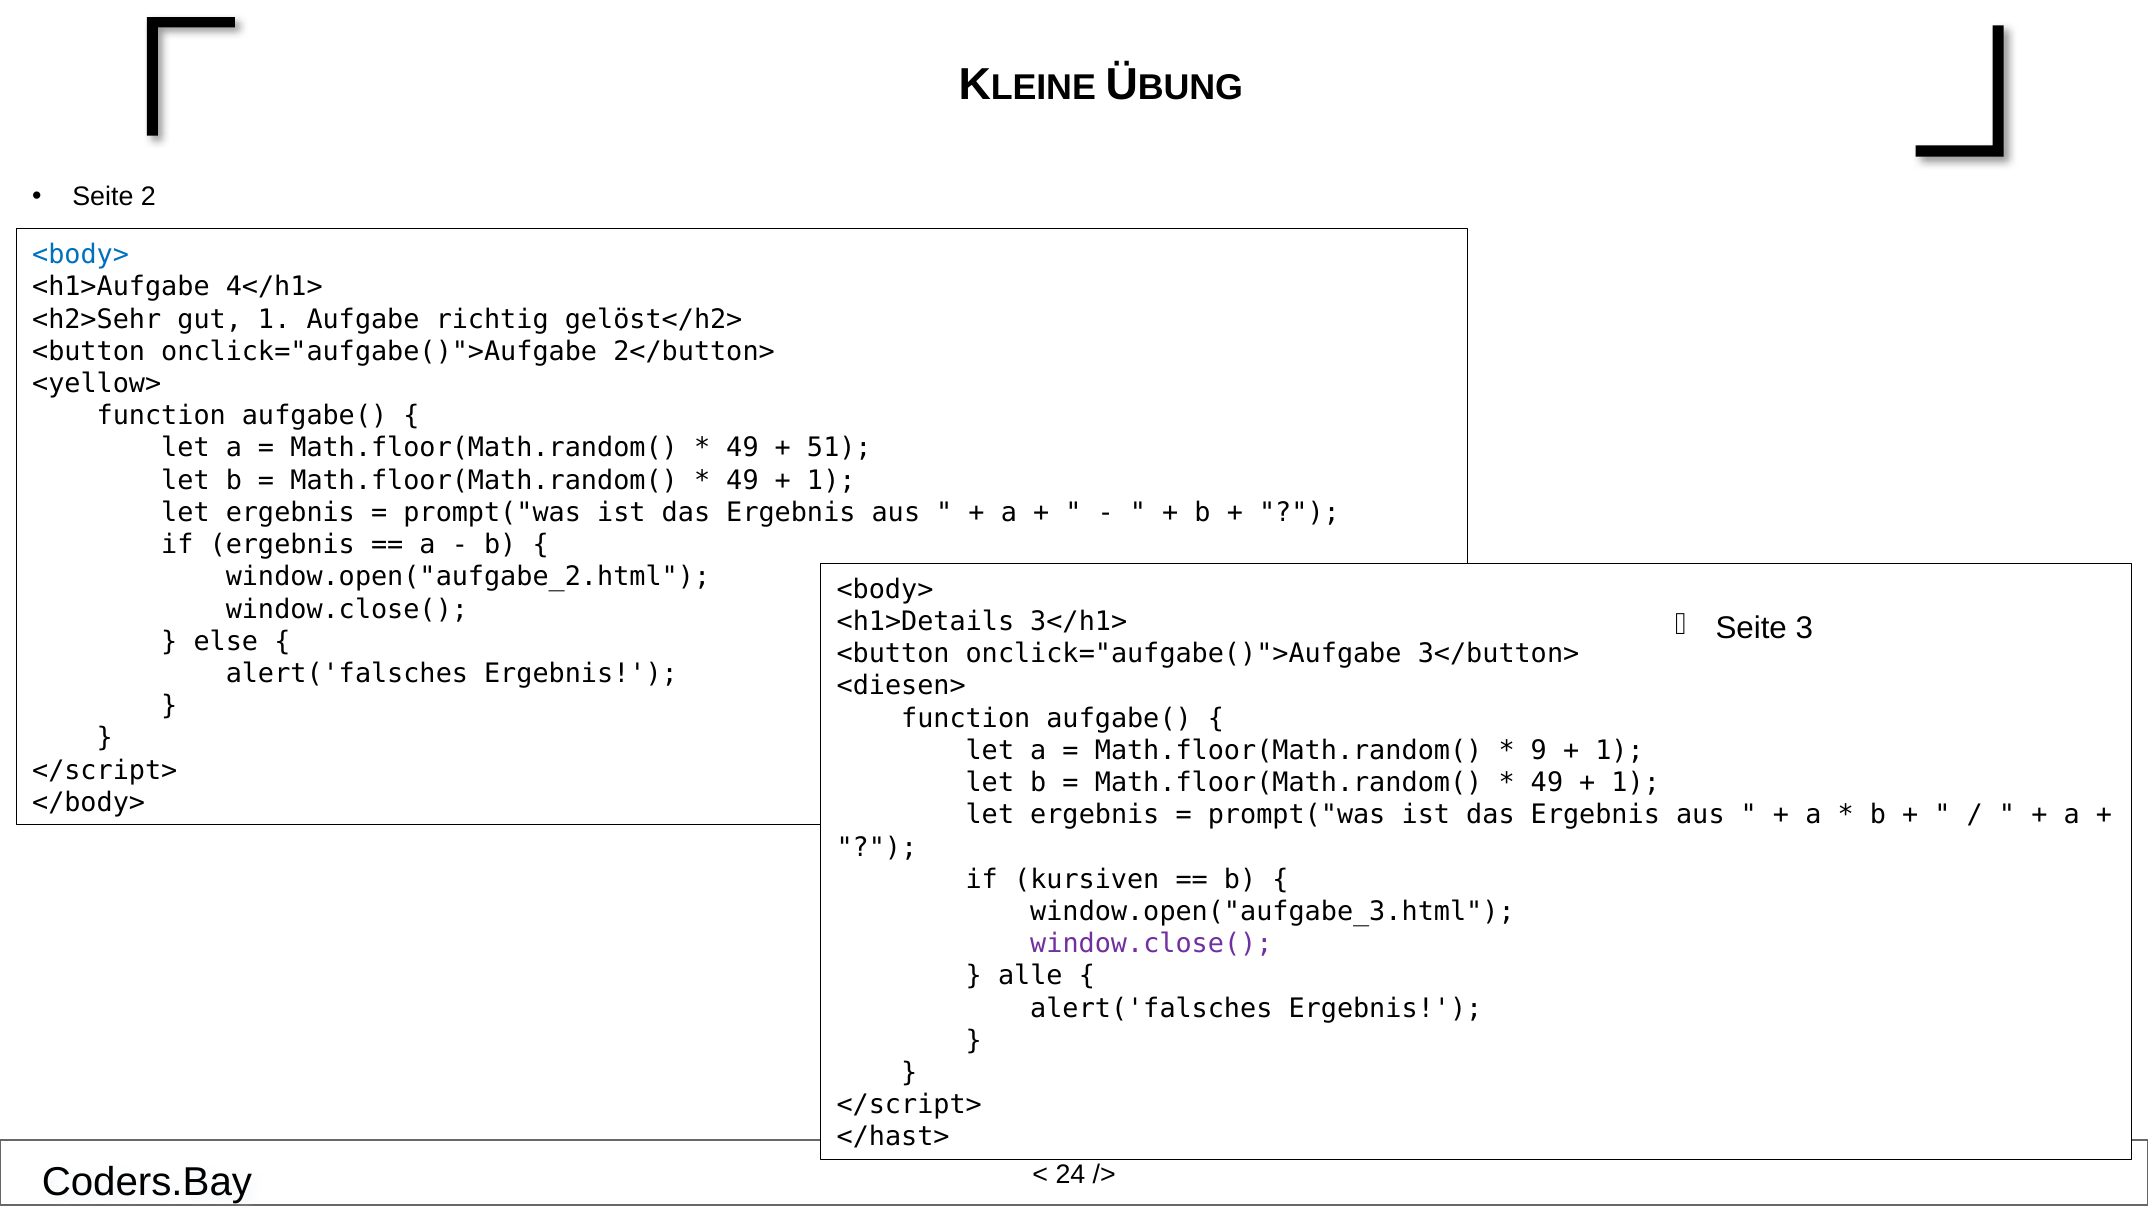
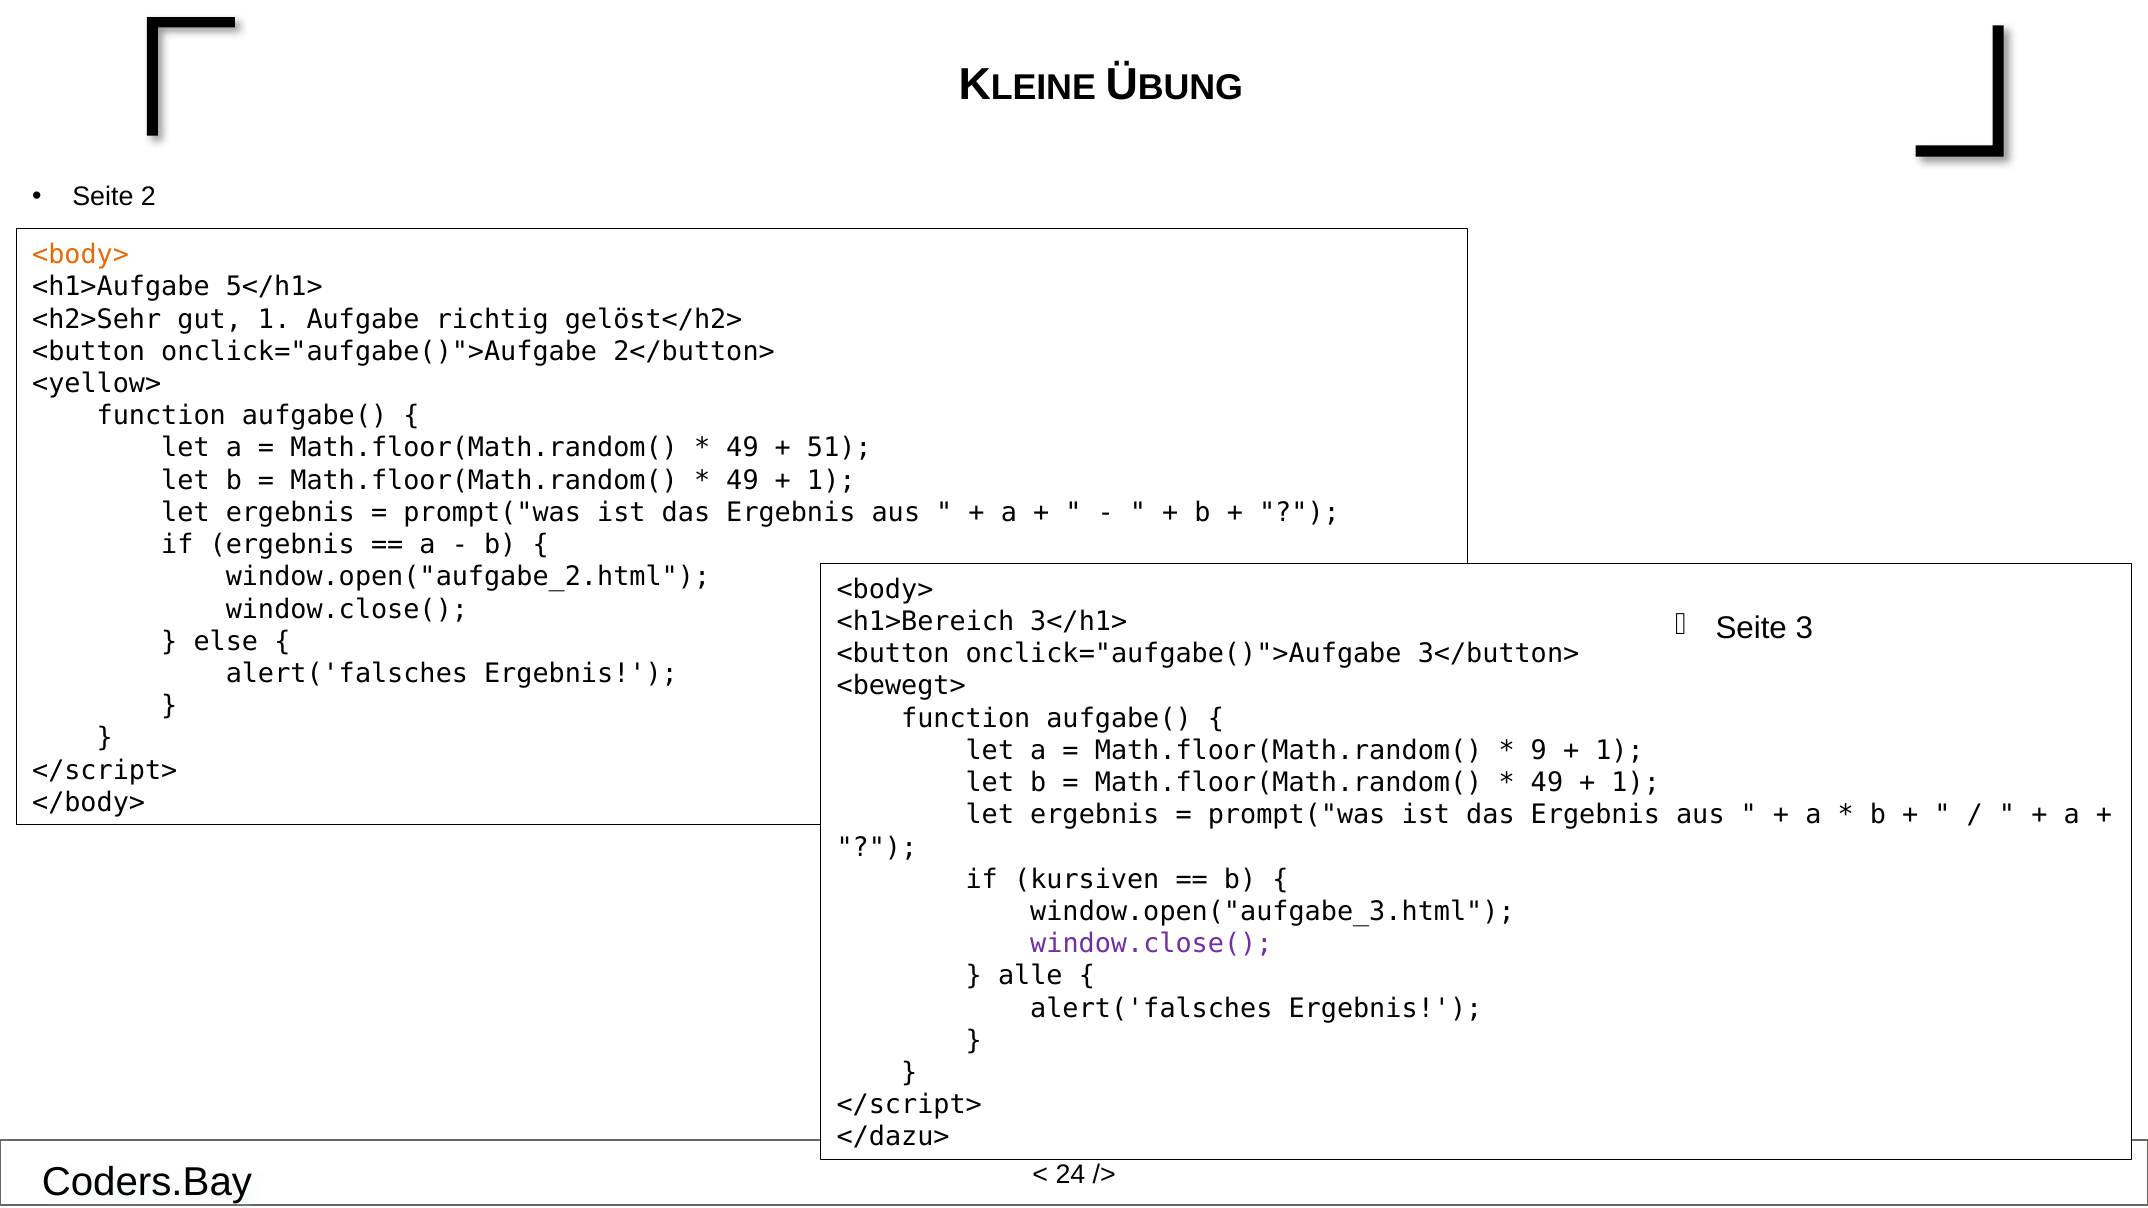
<body> at (81, 255) colour: blue -> orange
4</h1>: 4</h1> -> 5</h1>
<h1>Details: <h1>Details -> <h1>Bereich
<diesen>: <diesen> -> <bewegt>
</hast>: </hast> -> </dazu>
